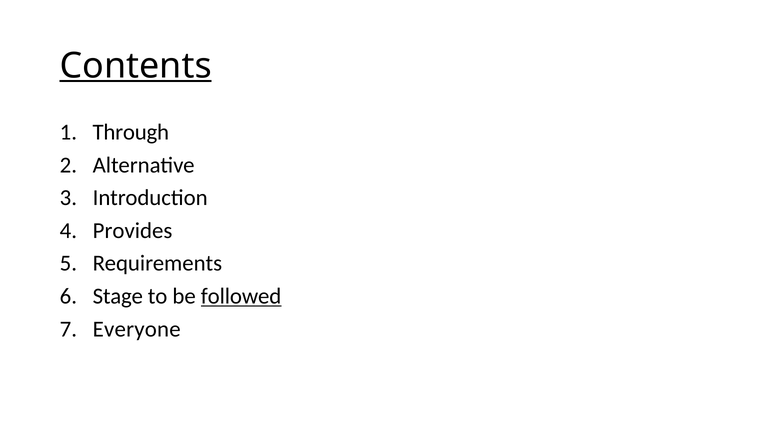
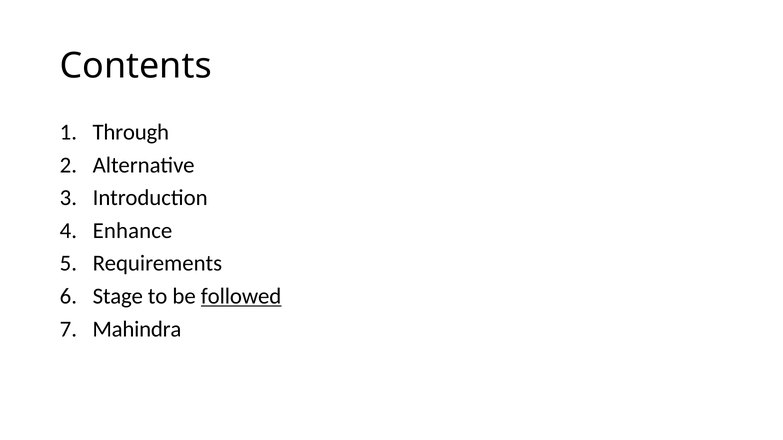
Contents underline: present -> none
Provides: Provides -> Enhance
Everyone: Everyone -> Mahindra
